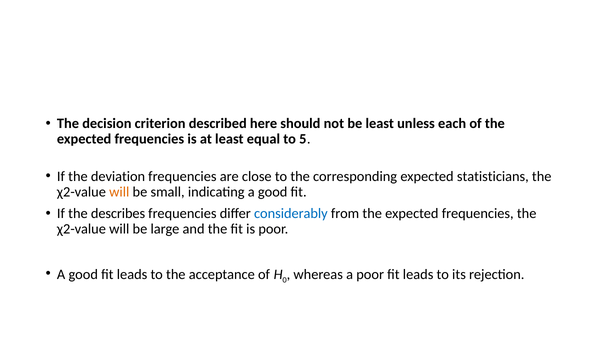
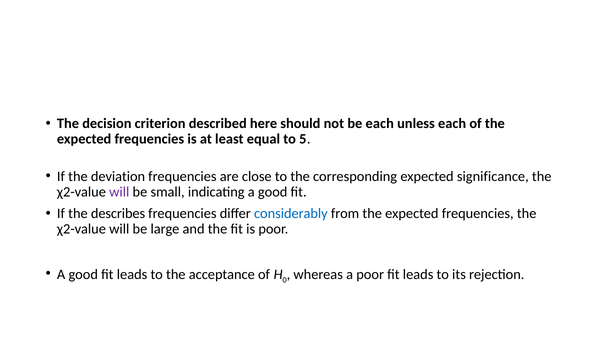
be least: least -> each
statisticians: statisticians -> significance
will at (119, 192) colour: orange -> purple
